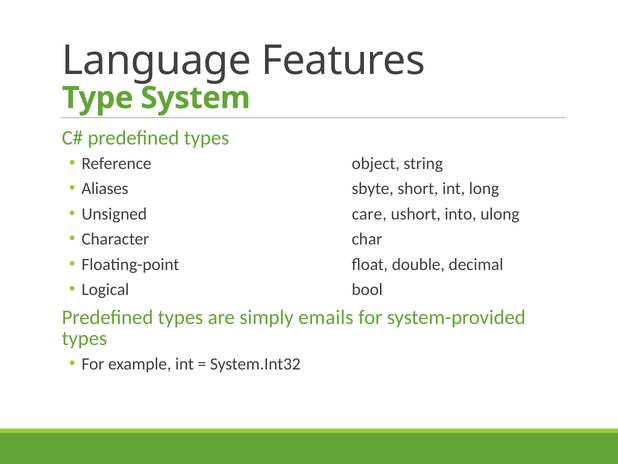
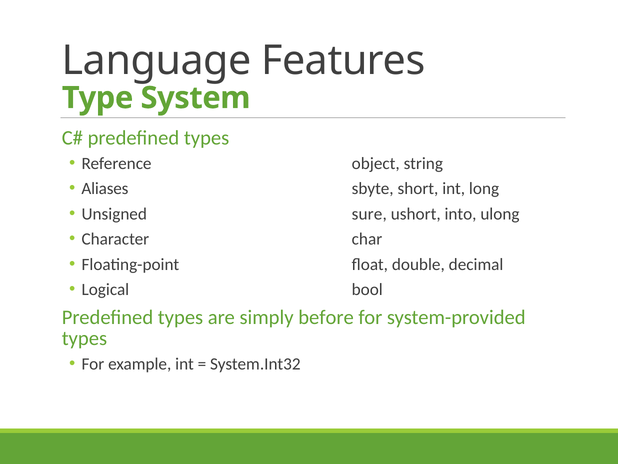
care: care -> sure
emails: emails -> before
